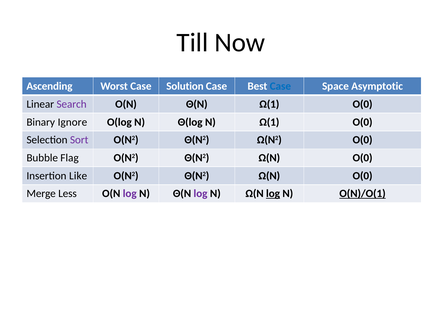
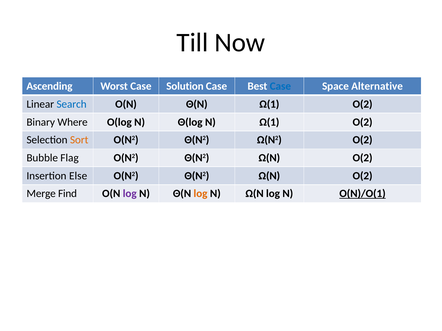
Asymptotic: Asymptotic -> Alternative
Search colour: purple -> blue
Θ(N Ω(1 O(0: O(0 -> O(2
Ignore: Ignore -> Where
N Ω(1 O(0: O(0 -> O(2
Sort colour: purple -> orange
Ω(N2 O(0: O(0 -> O(2
O(0 at (363, 158): O(0 -> O(2
Like: Like -> Else
O(0 at (363, 176): O(0 -> O(2
Less: Less -> Find
log at (201, 194) colour: purple -> orange
log at (273, 194) underline: present -> none
